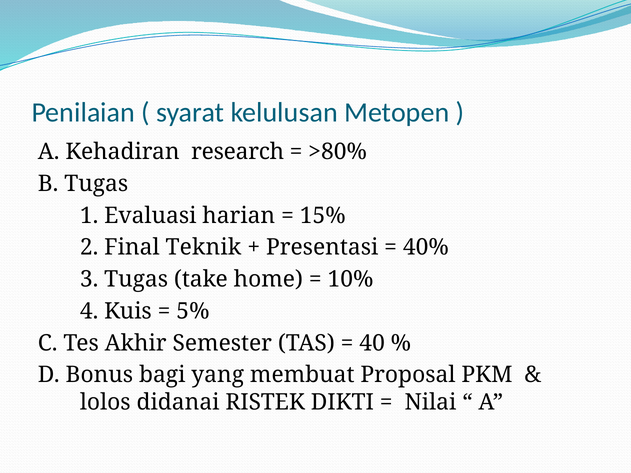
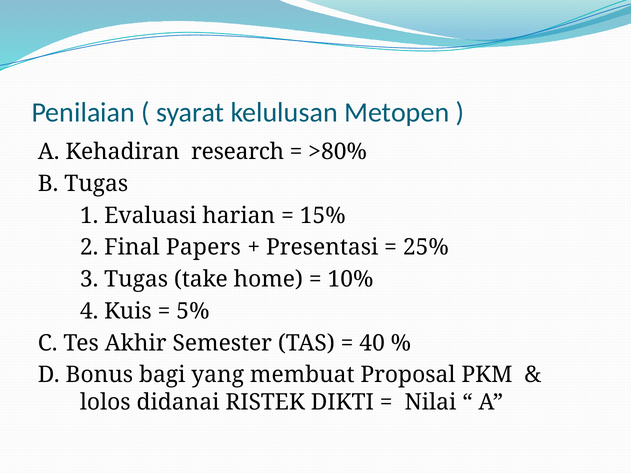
Teknik: Teknik -> Papers
40%: 40% -> 25%
